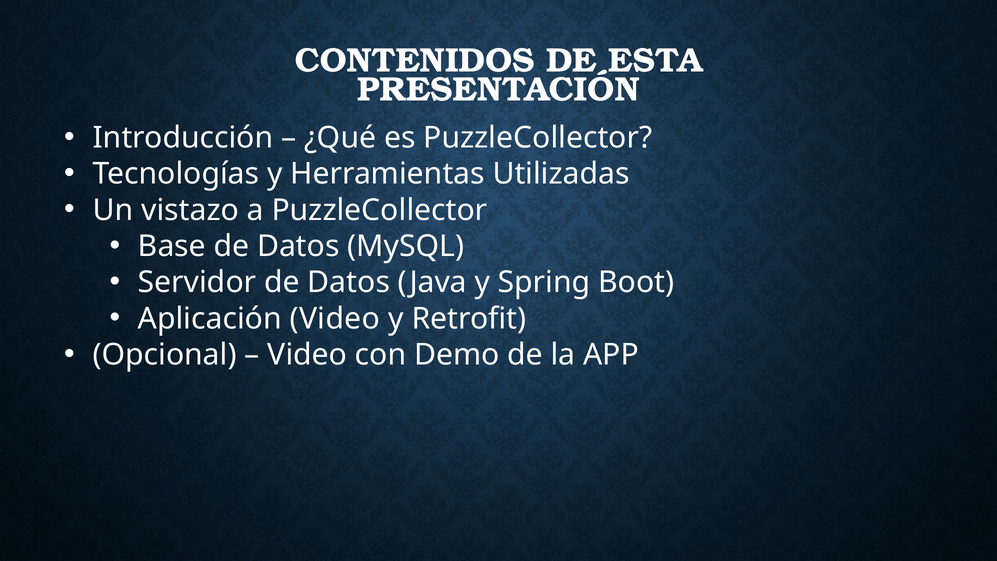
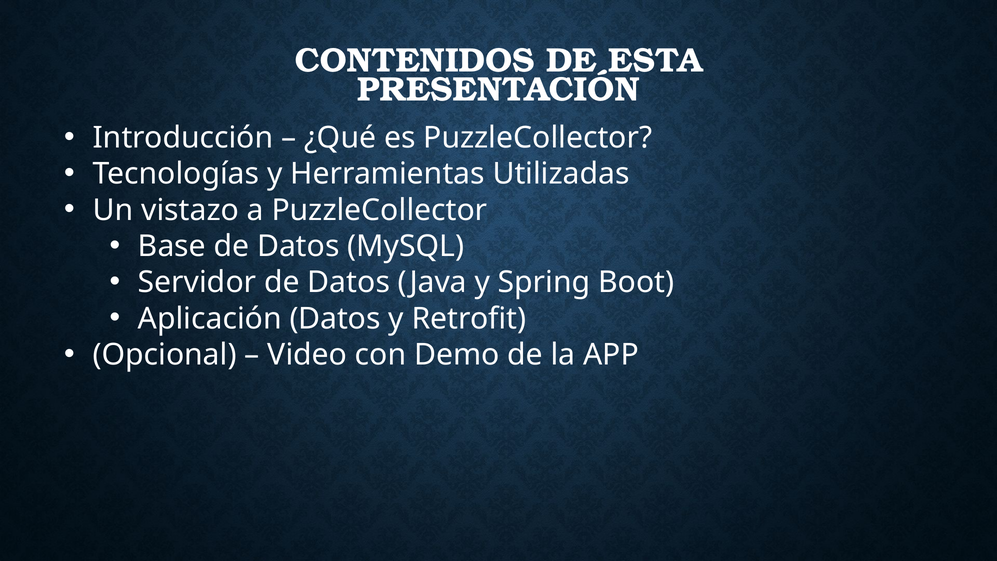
Aplicación Video: Video -> Datos
